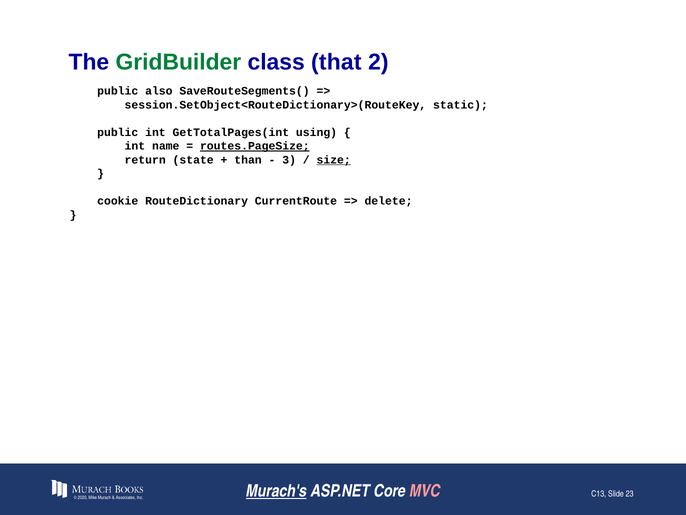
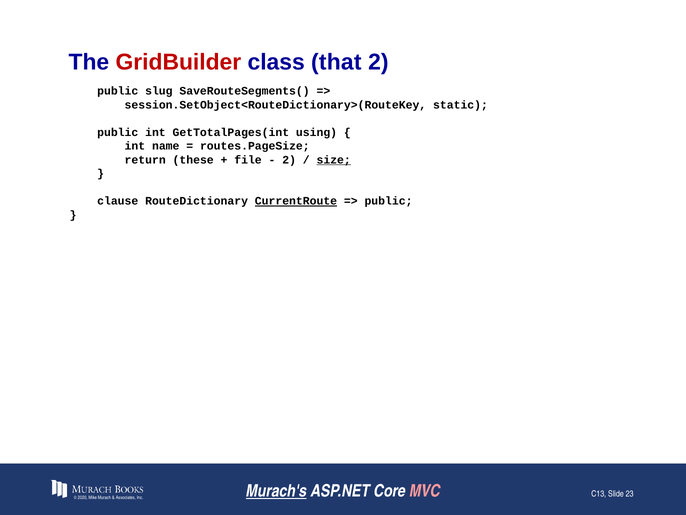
GridBuilder colour: green -> red
also: also -> slug
routes.PageSize underline: present -> none
state: state -> these
than: than -> file
3 at (289, 160): 3 -> 2
cookie: cookie -> clause
CurrentRoute underline: none -> present
delete at (389, 201): delete -> public
